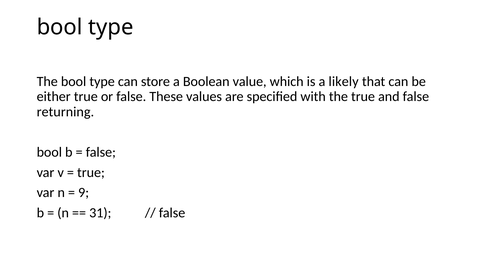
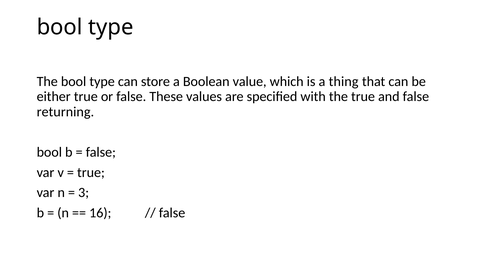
likely: likely -> thing
9: 9 -> 3
31: 31 -> 16
